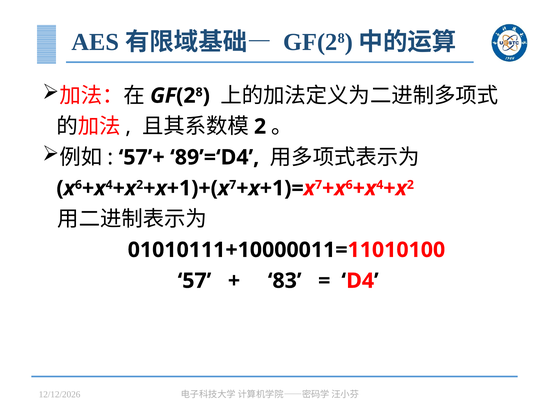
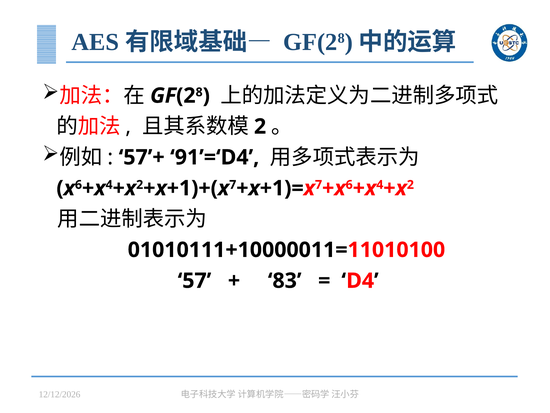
89’=‘D4: 89’=‘D4 -> 91’=‘D4
